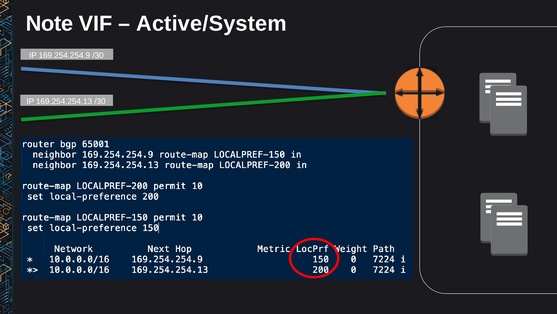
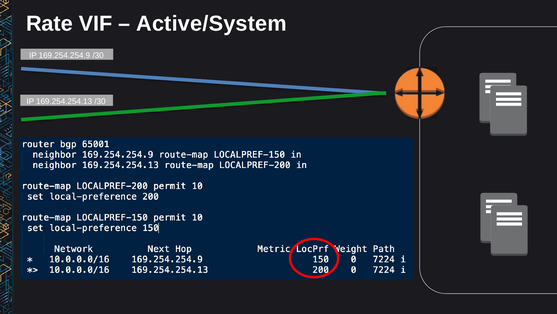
Note: Note -> Rate
